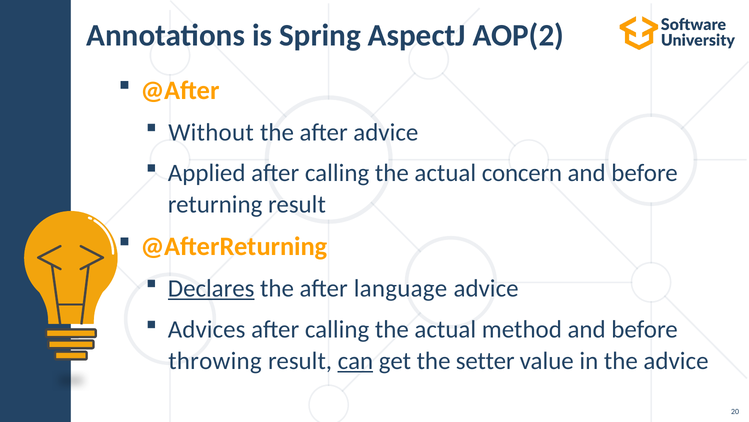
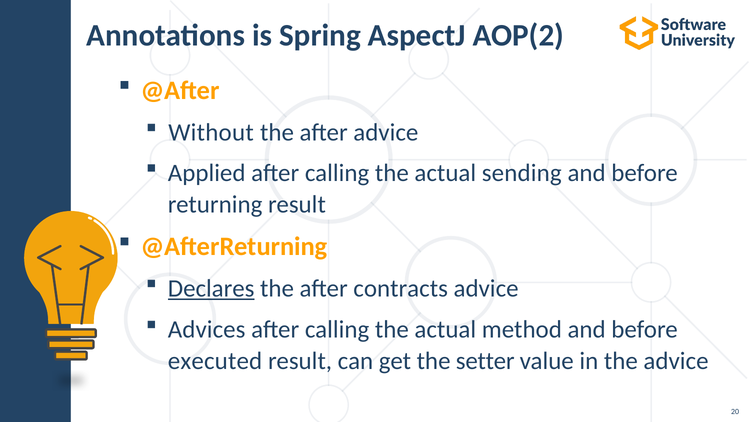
concern: concern -> sending
language: language -> contracts
throwing: throwing -> executed
can underline: present -> none
